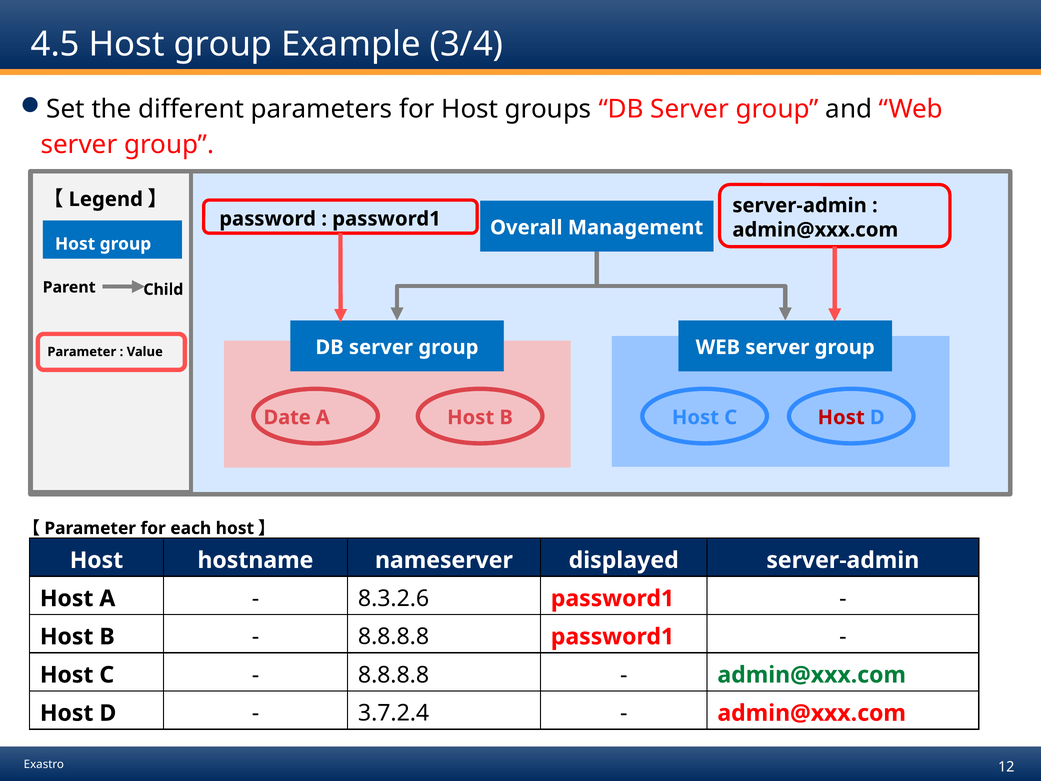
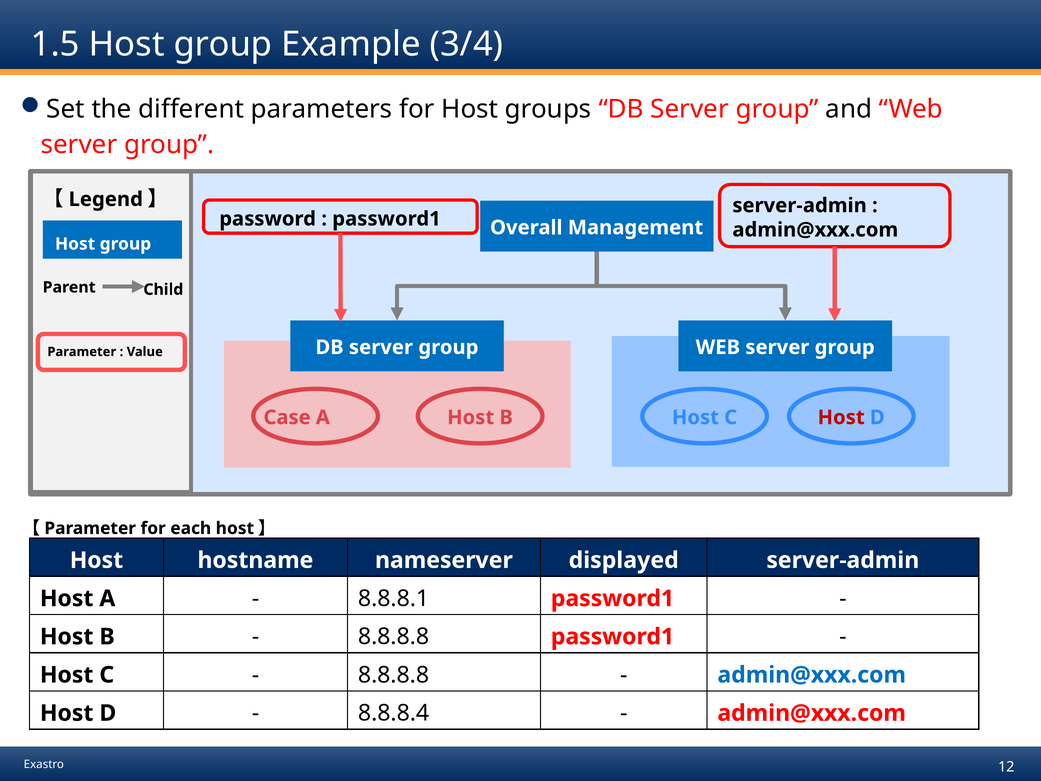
4.5: 4.5 -> 1.5
Date: Date -> Case
8.3.2.6: 8.3.2.6 -> 8.8.8.1
admin@xxx.com at (812, 675) colour: green -> blue
3.7.2.4: 3.7.2.4 -> 8.8.8.4
